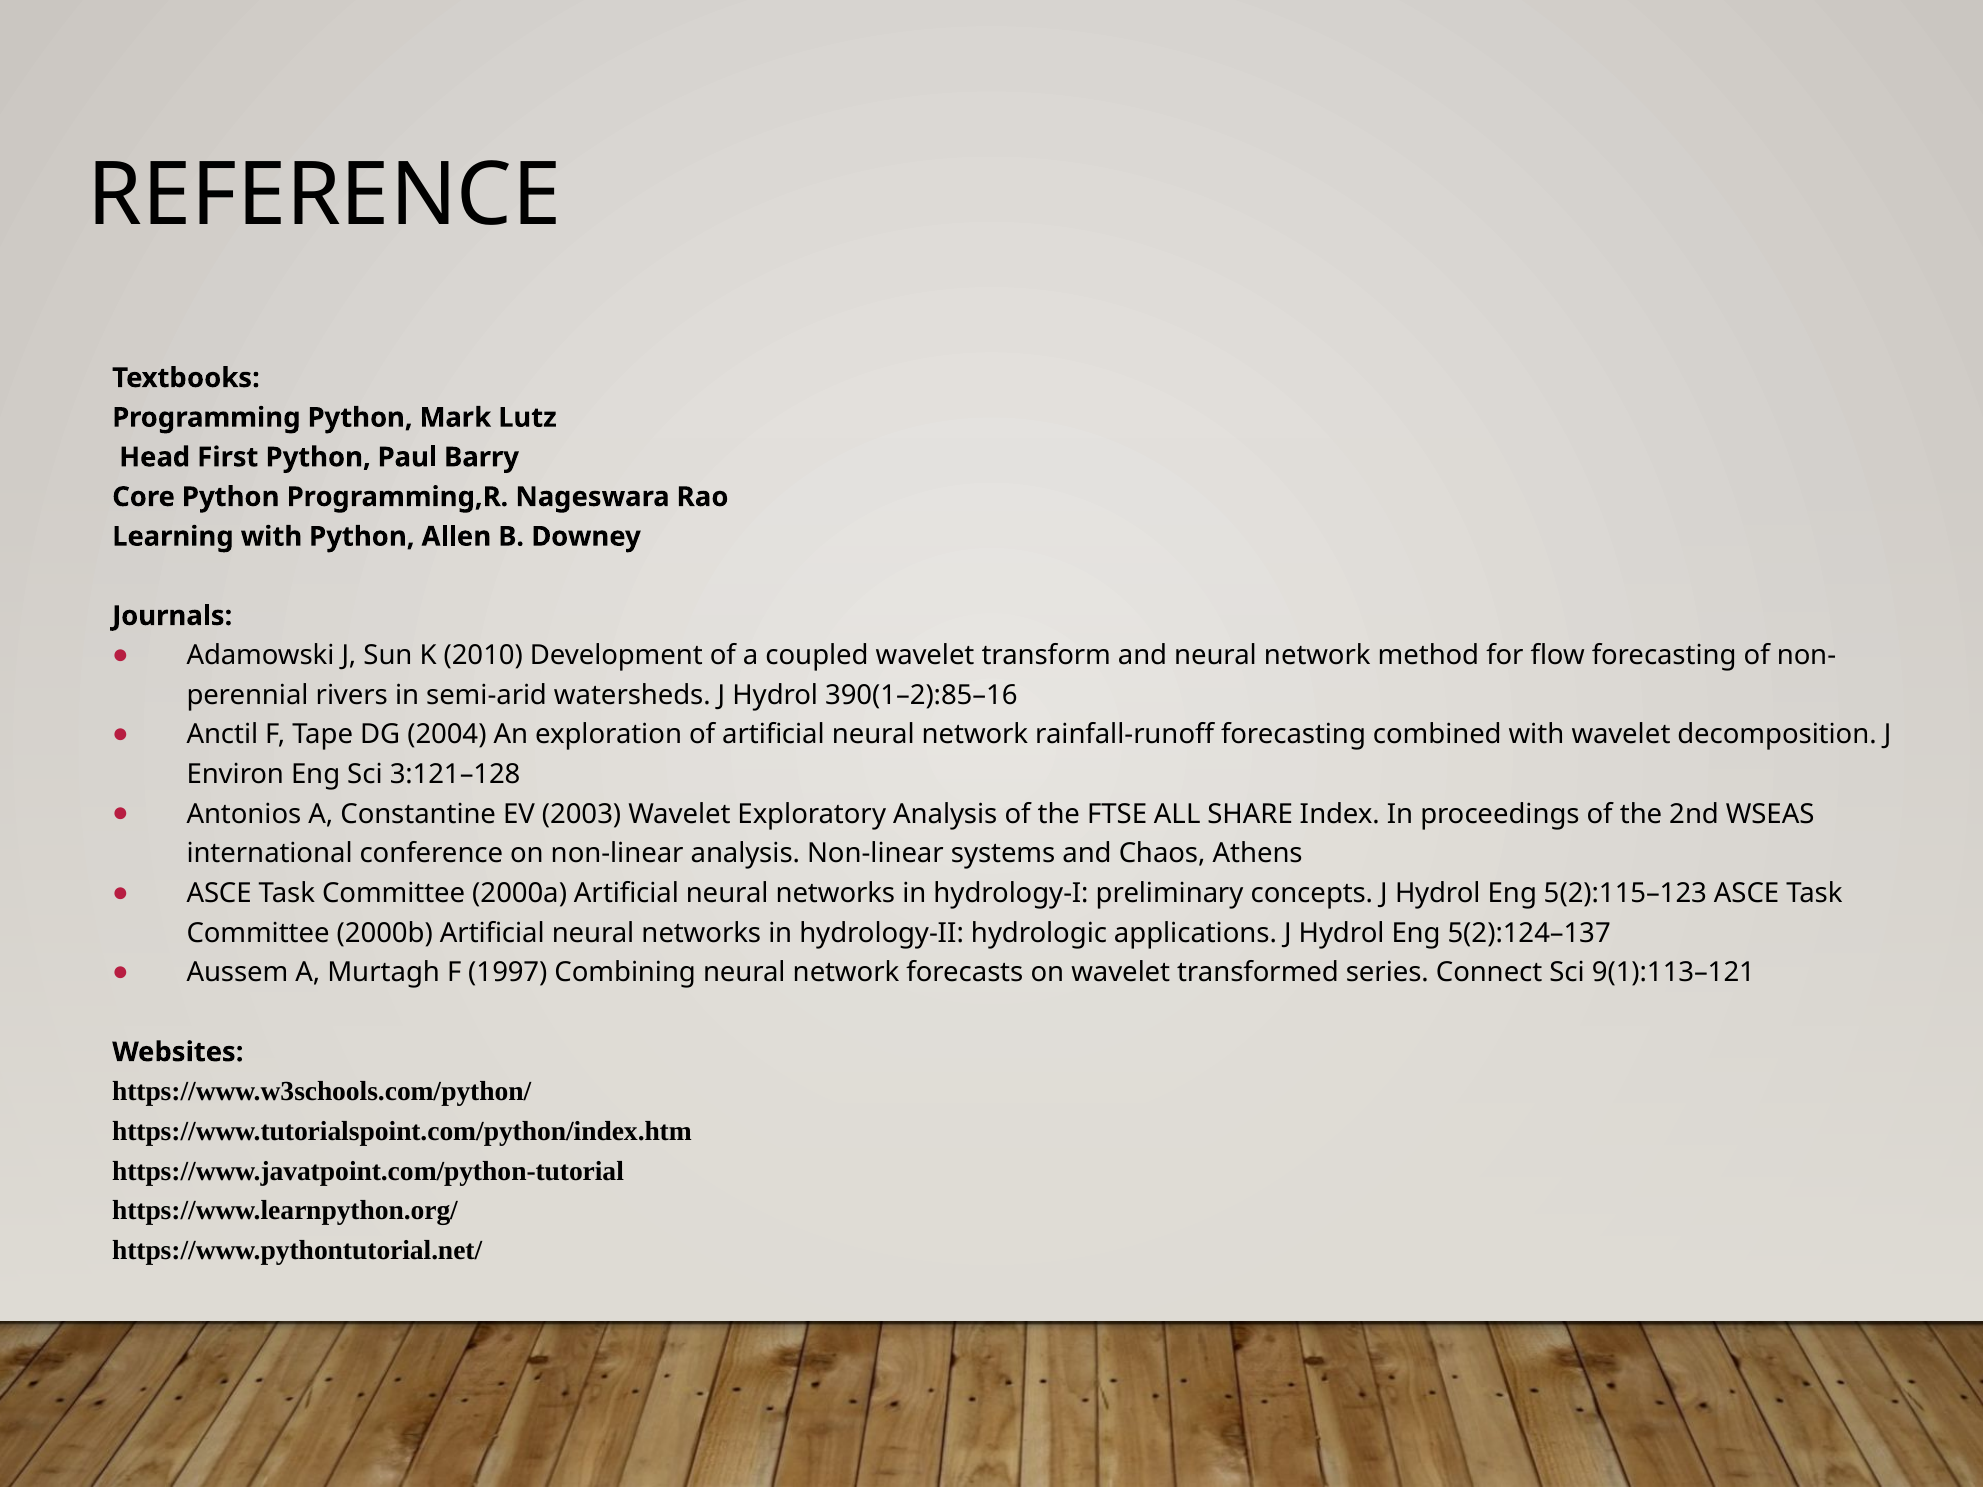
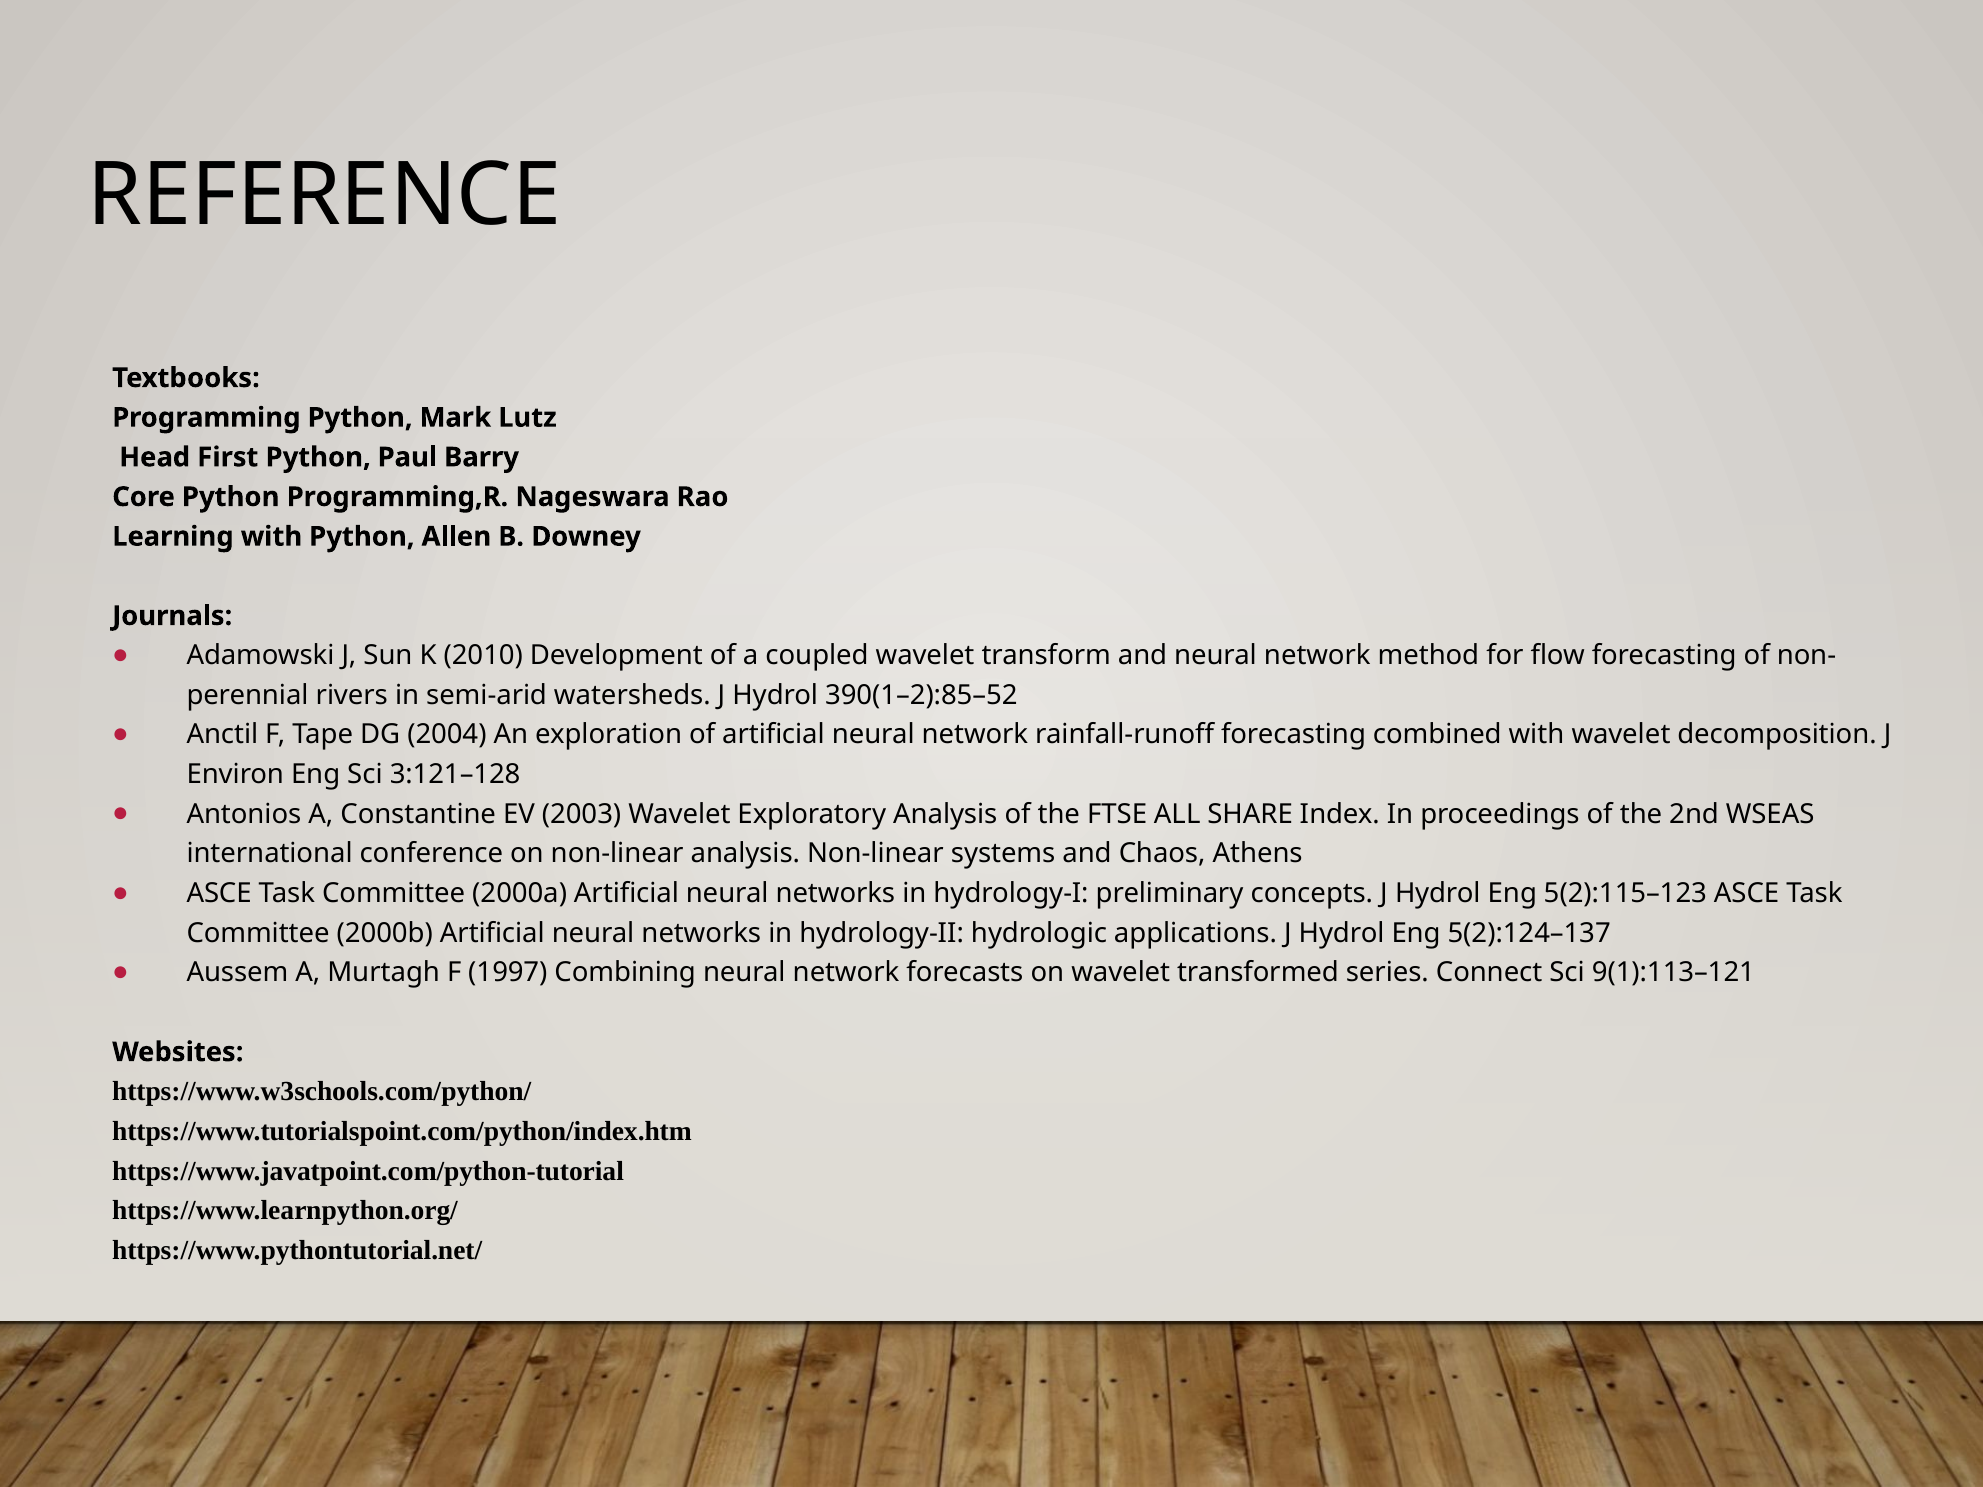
390(1–2):85–16: 390(1–2):85–16 -> 390(1–2):85–52
